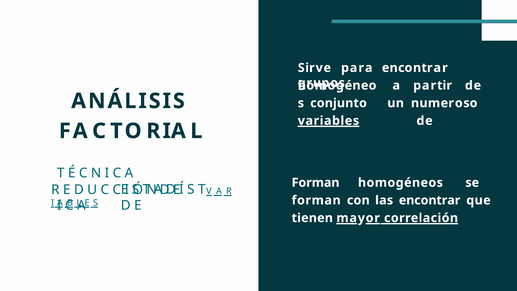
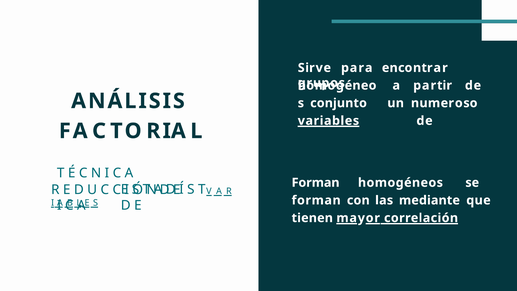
las encontrar: encontrar -> mediante
